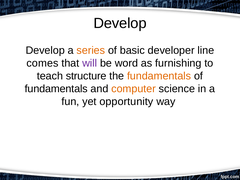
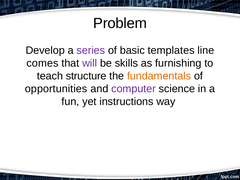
Develop at (120, 23): Develop -> Problem
series colour: orange -> purple
developer: developer -> templates
word: word -> skills
fundamentals at (56, 89): fundamentals -> opportunities
computer colour: orange -> purple
opportunity: opportunity -> instructions
